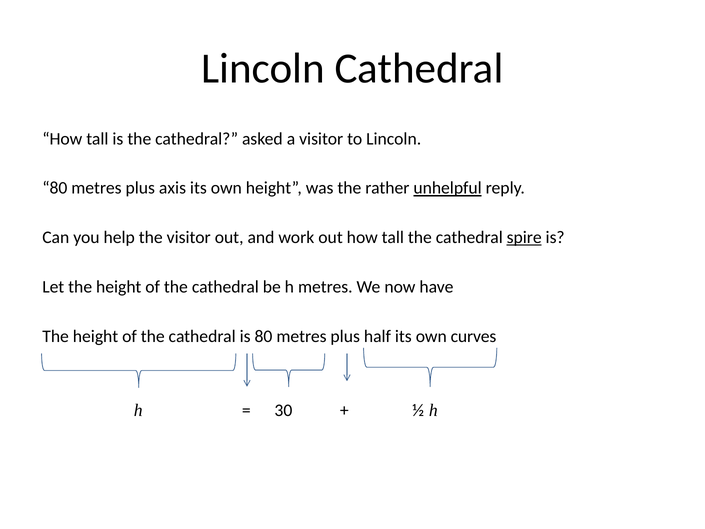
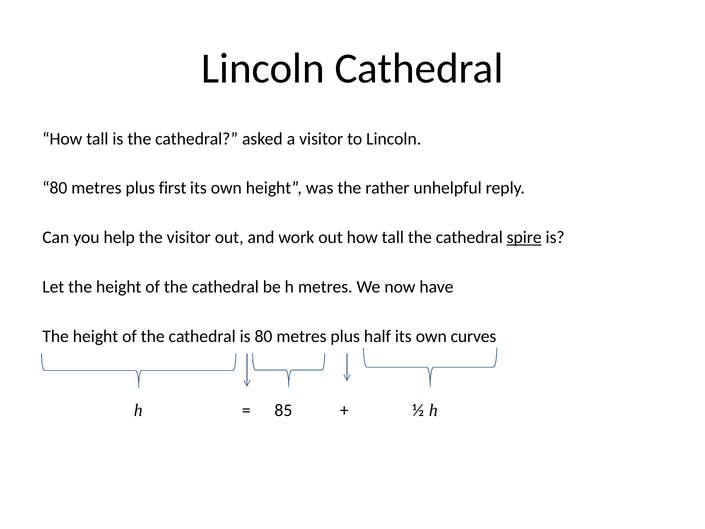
axis: axis -> first
unhelpful underline: present -> none
30: 30 -> 85
